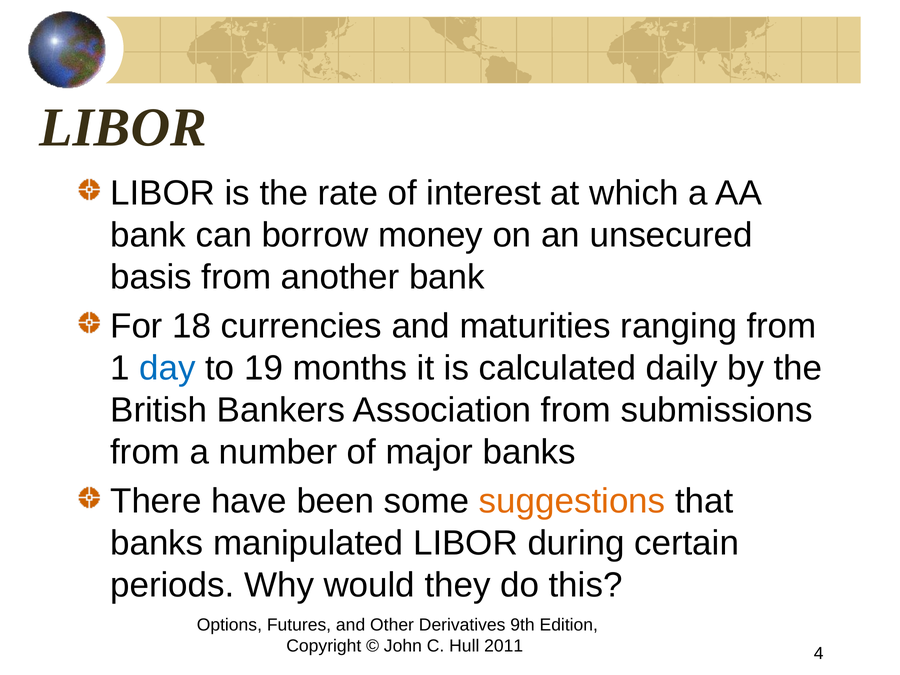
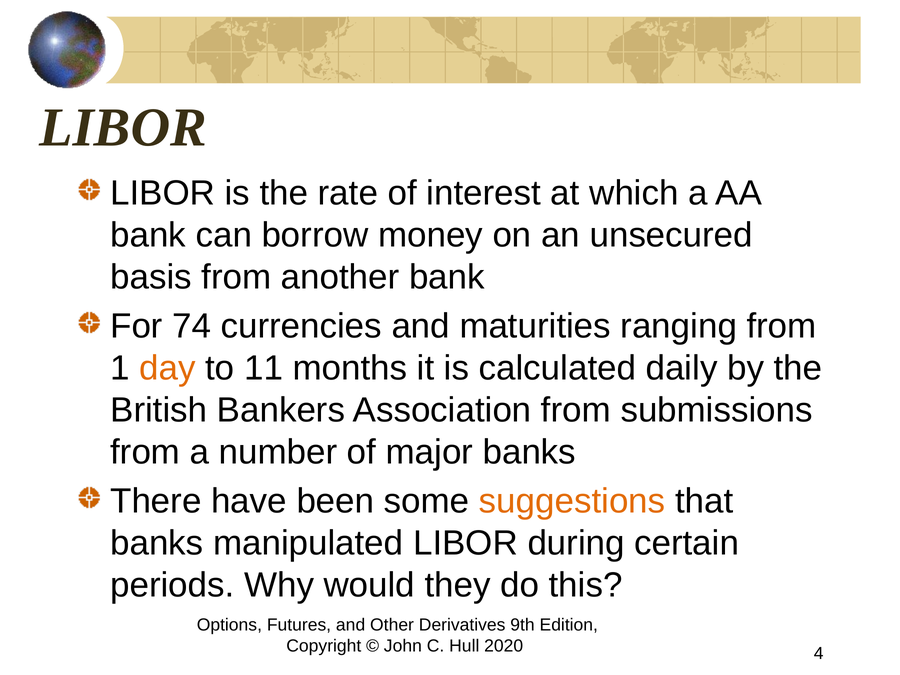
18: 18 -> 74
day colour: blue -> orange
19: 19 -> 11
2011: 2011 -> 2020
